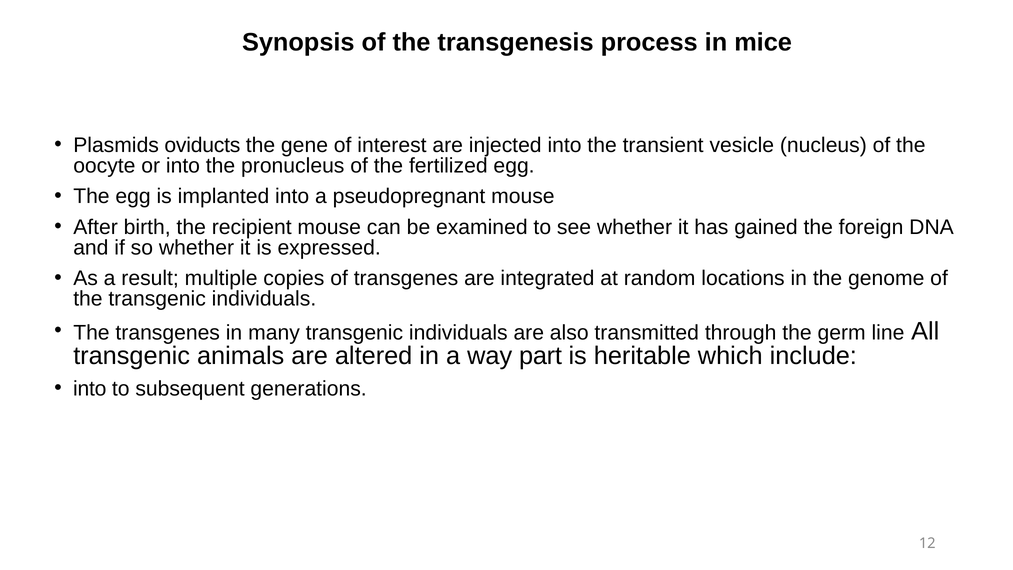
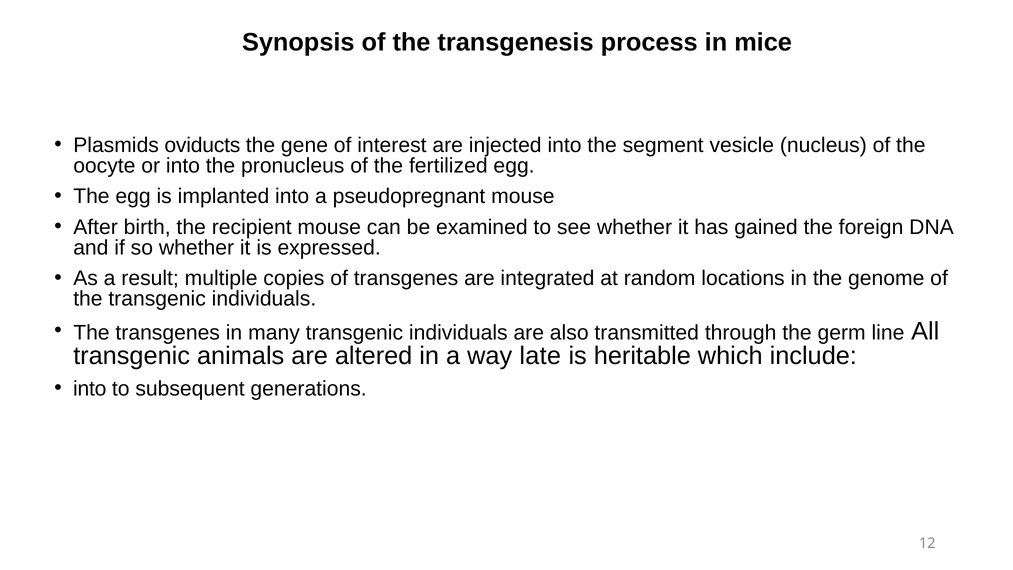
transient: transient -> segment
part: part -> late
